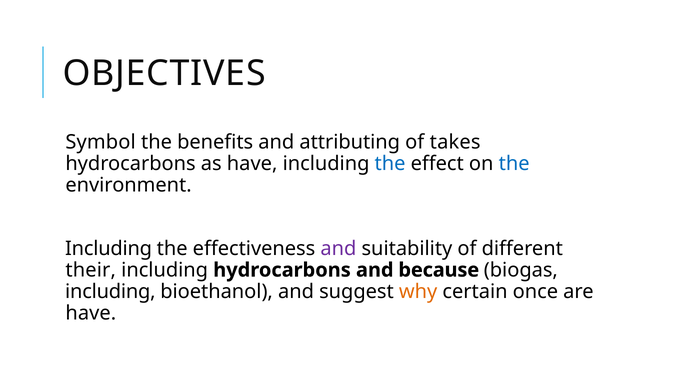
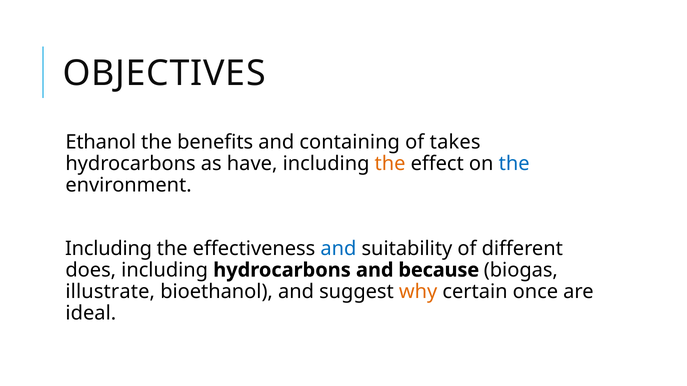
Symbol: Symbol -> Ethanol
attributing: attributing -> containing
the at (390, 164) colour: blue -> orange
and at (338, 249) colour: purple -> blue
their: their -> does
including at (110, 292): including -> illustrate
have at (91, 314): have -> ideal
